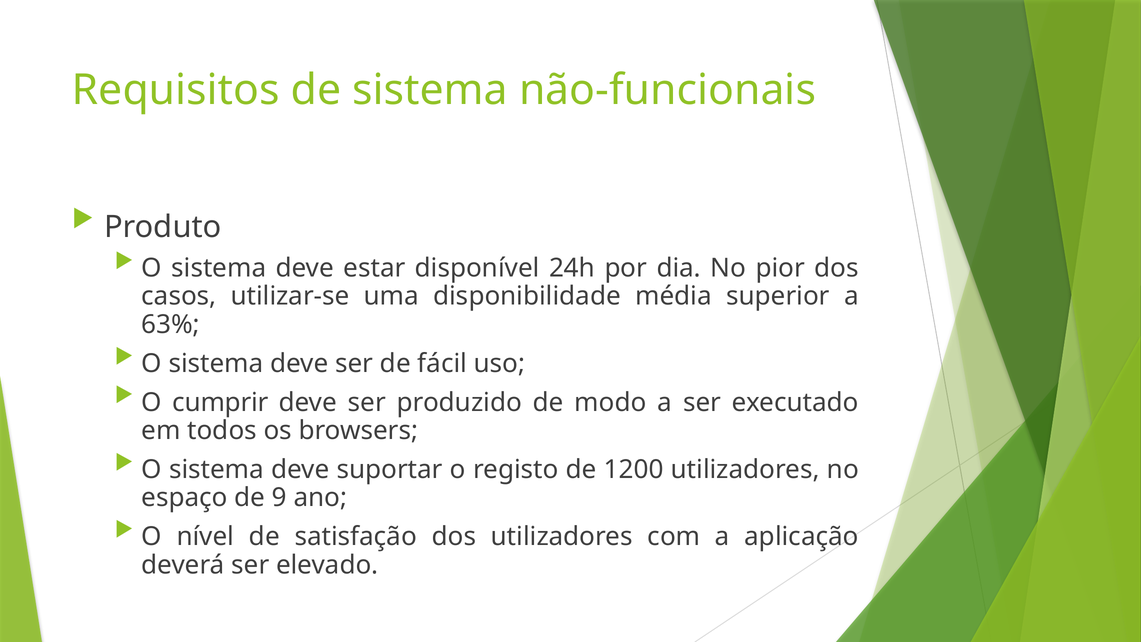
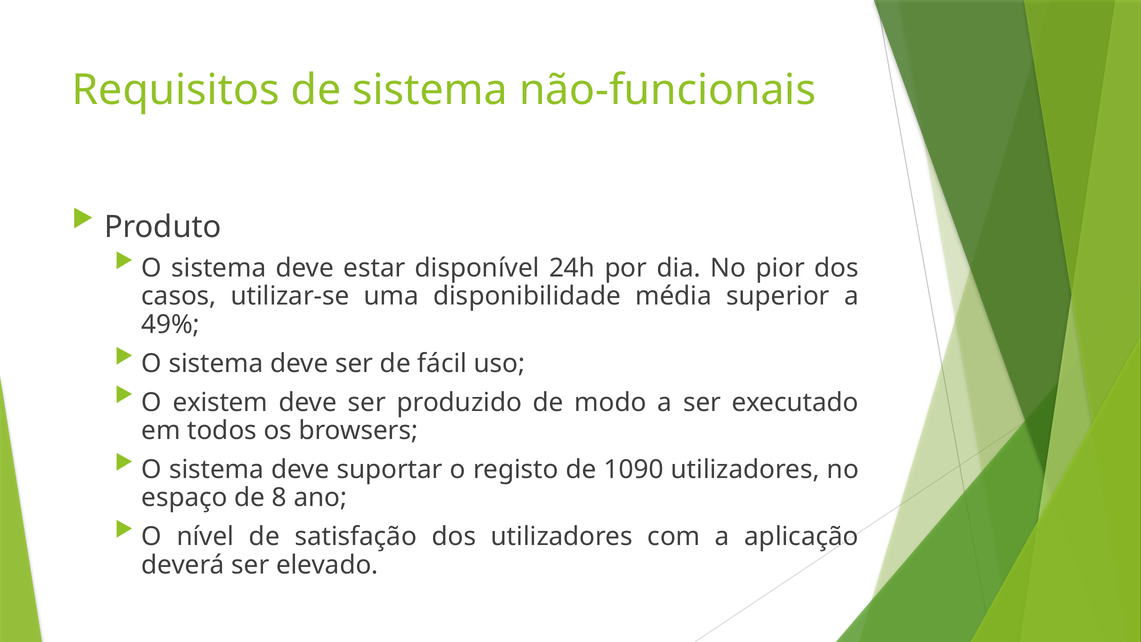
63%: 63% -> 49%
cumprir: cumprir -> existem
1200: 1200 -> 1090
9: 9 -> 8
